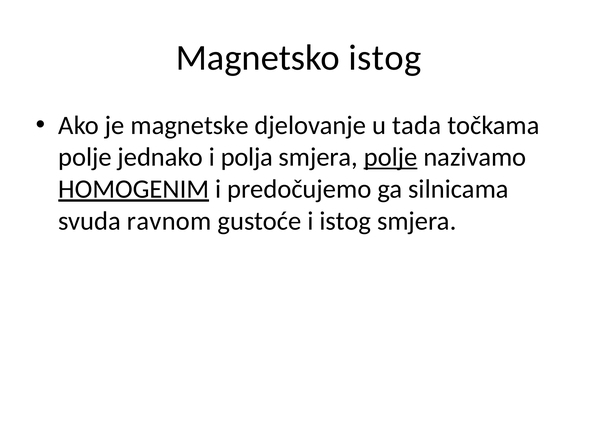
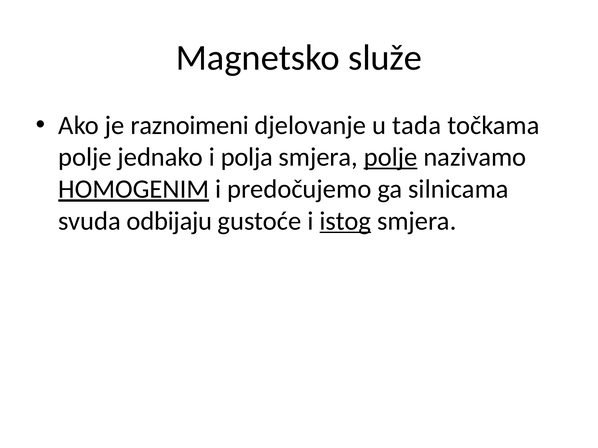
Magnetsko istog: istog -> služe
magnetske: magnetske -> raznoimeni
ravnom: ravnom -> odbijaju
istog at (345, 221) underline: none -> present
